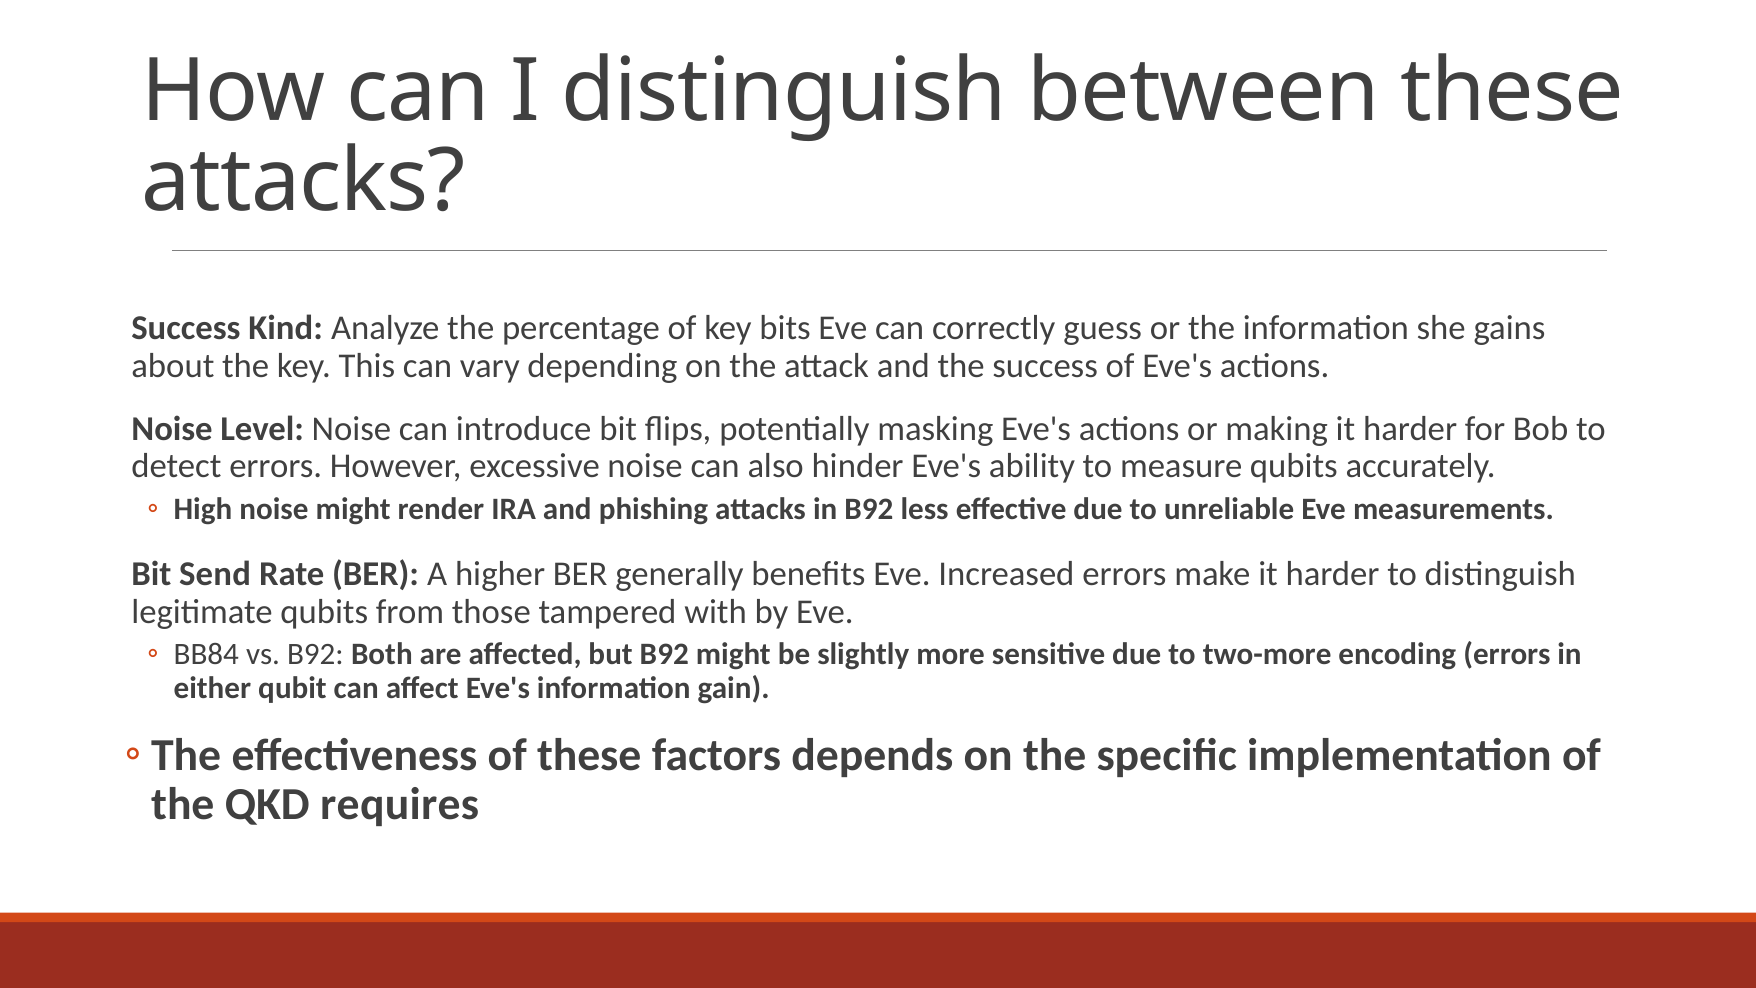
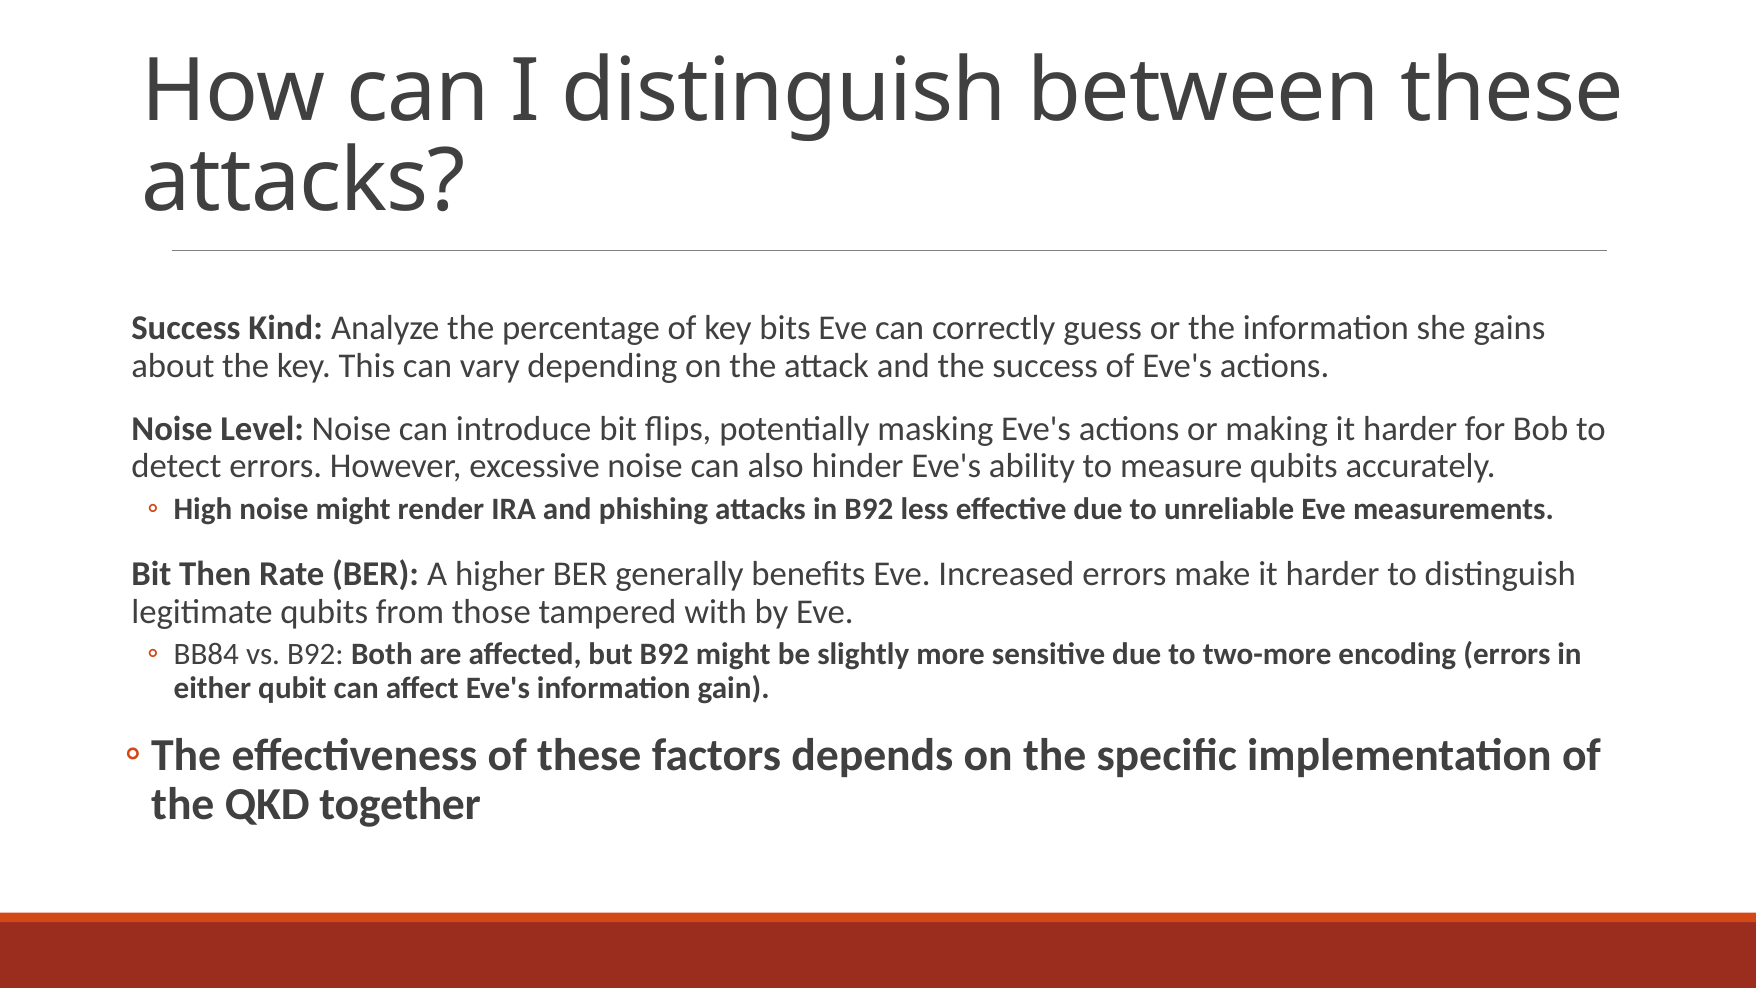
Send: Send -> Then
requires: requires -> together
